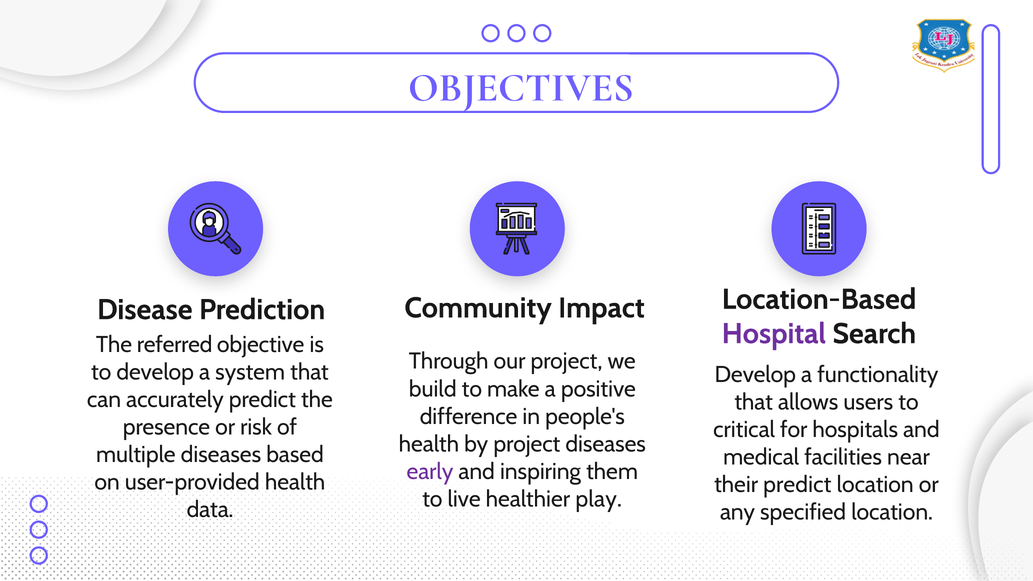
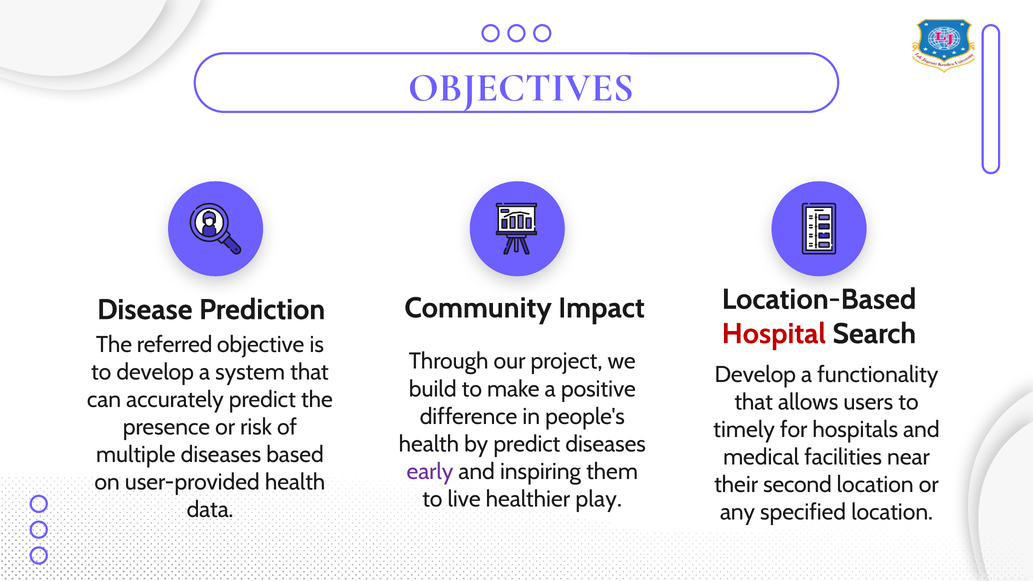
Hospital colour: purple -> red
critical: critical -> timely
by project: project -> predict
their predict: predict -> second
